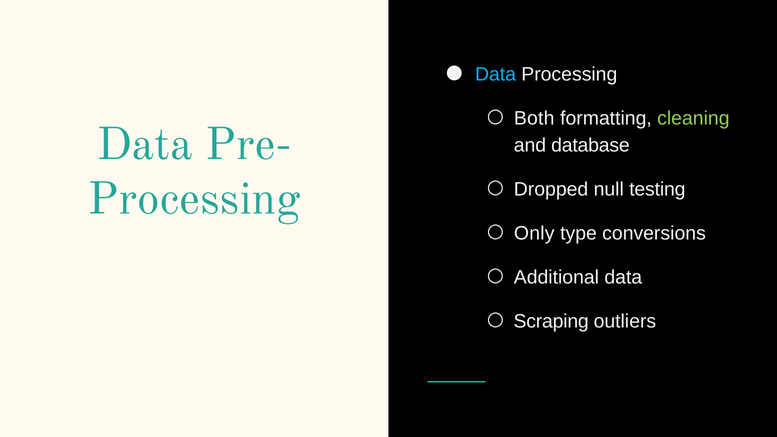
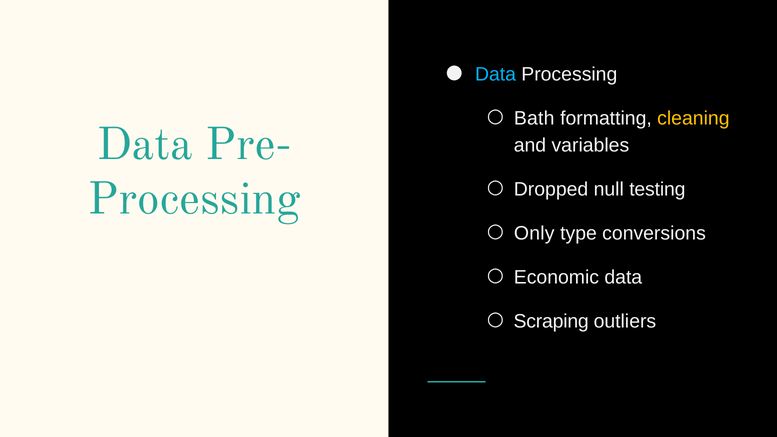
Both: Both -> Bath
cleaning colour: light green -> yellow
database: database -> variables
Additional: Additional -> Economic
